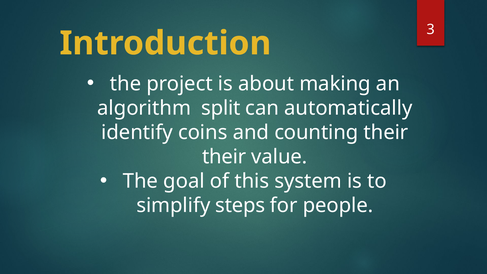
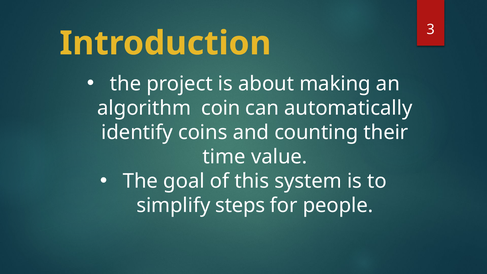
split: split -> coin
their at (224, 157): their -> time
